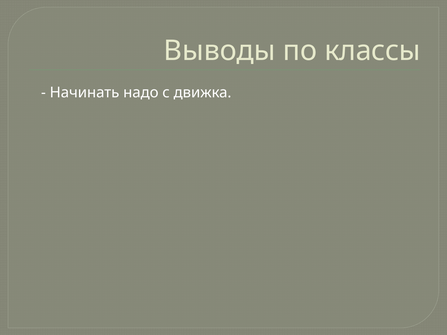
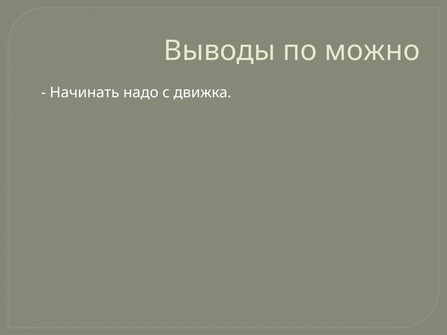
классы: классы -> можно
